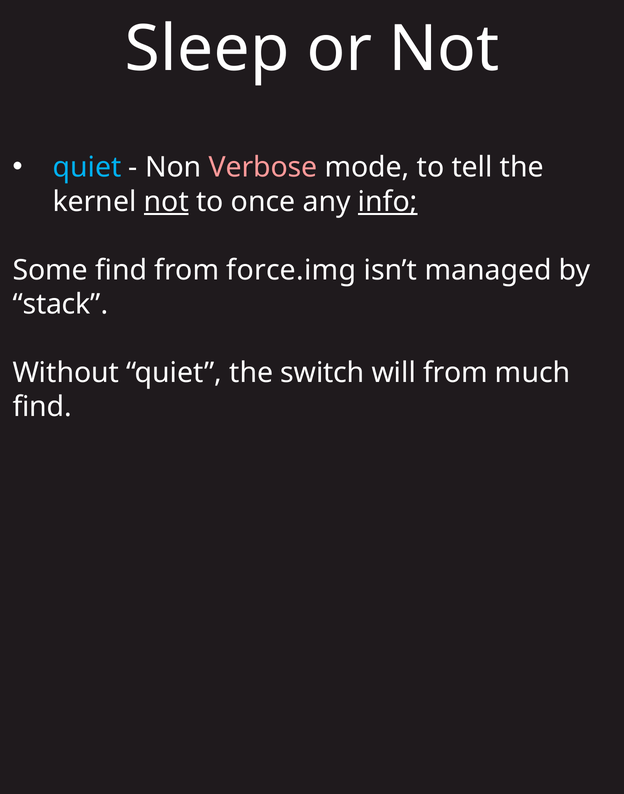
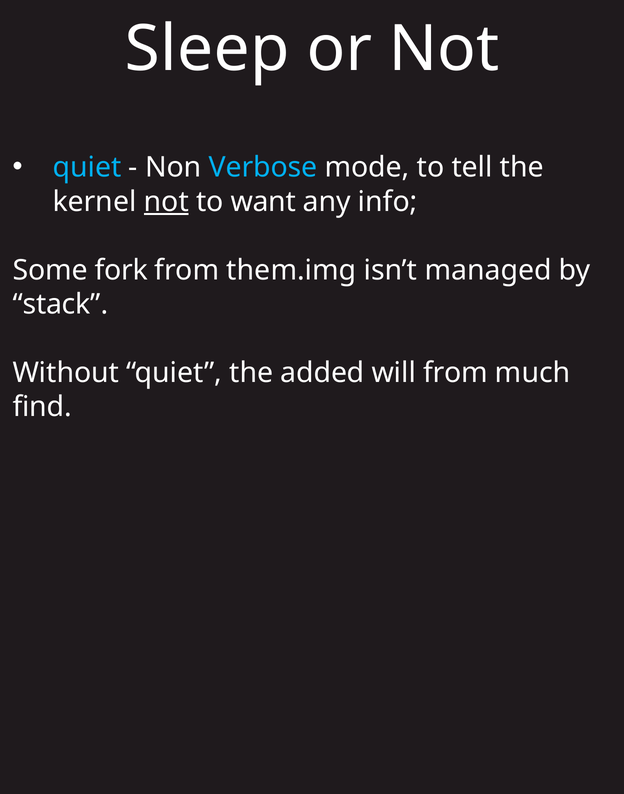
Verbose colour: pink -> light blue
once: once -> want
info underline: present -> none
Some find: find -> fork
force.img: force.img -> them.img
switch: switch -> added
